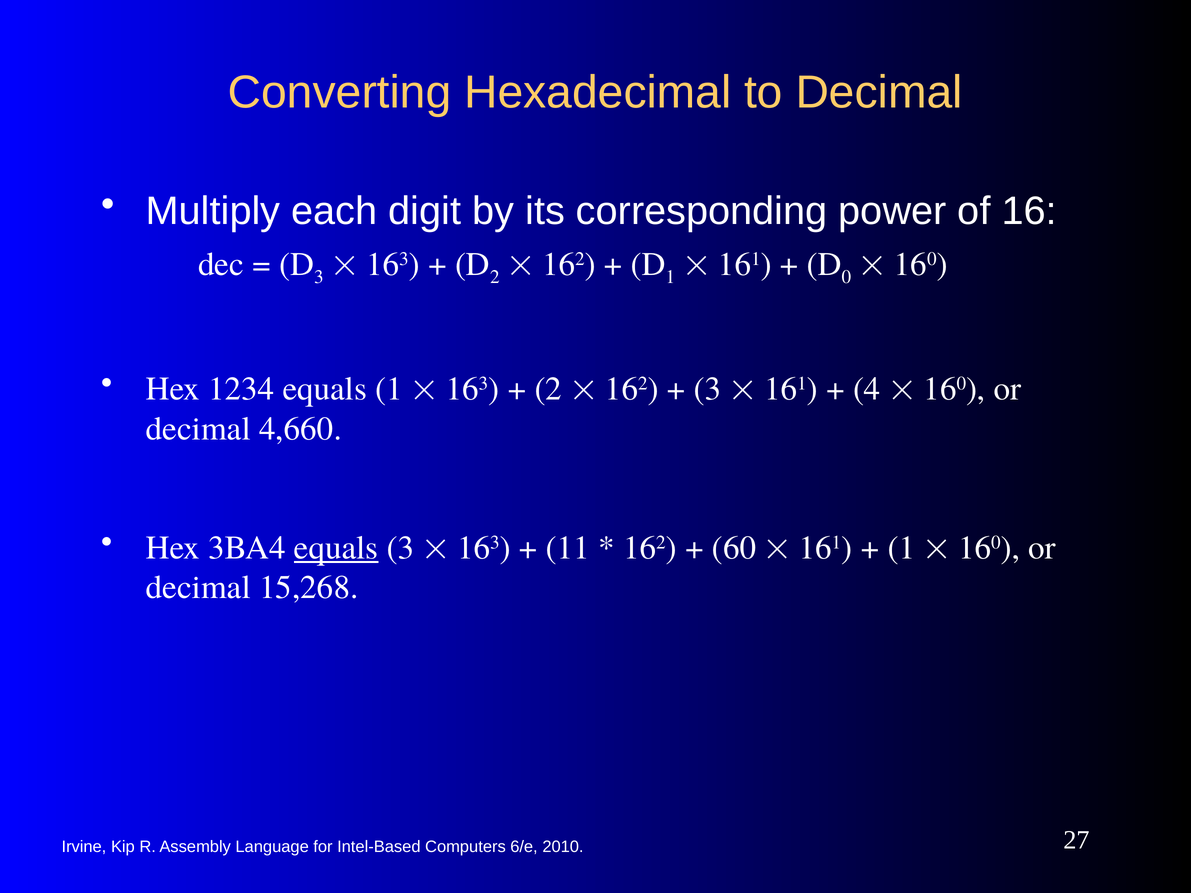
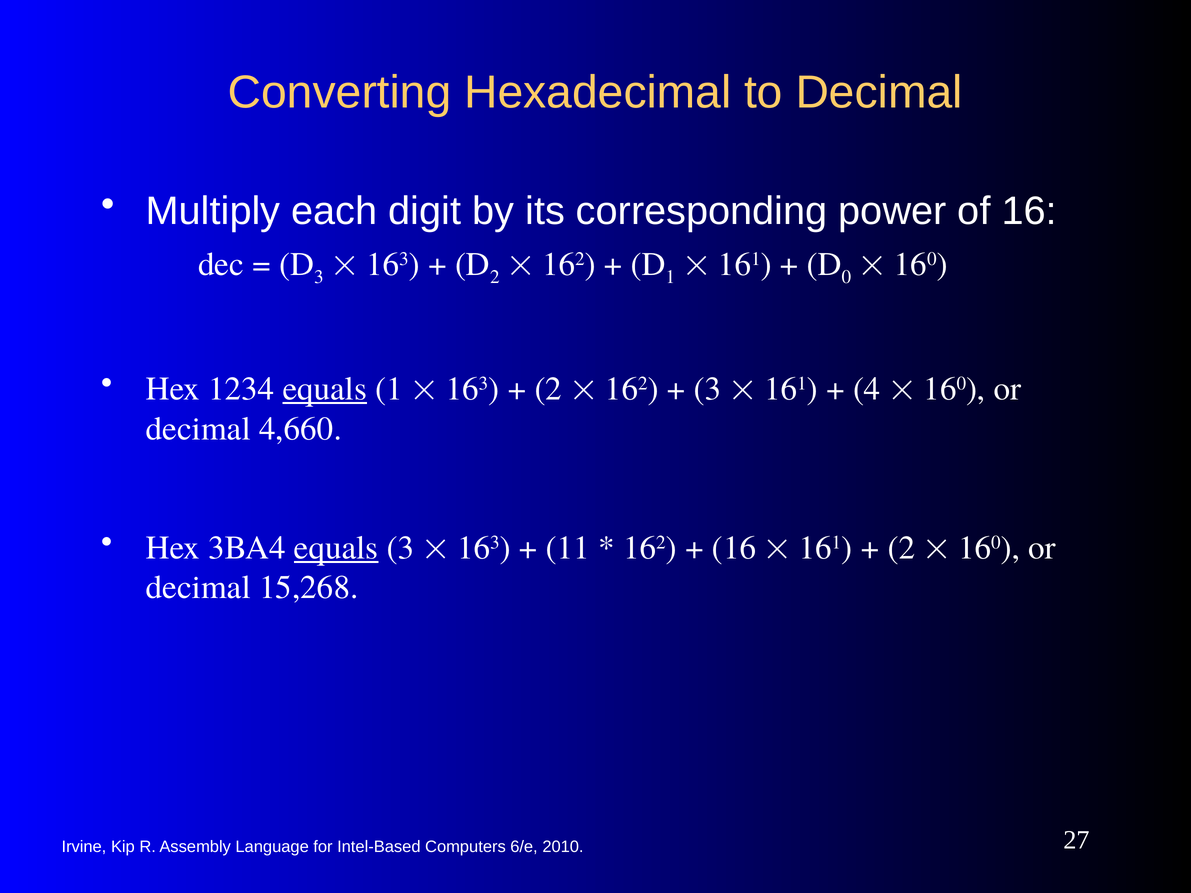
equals at (325, 389) underline: none -> present
60 at (734, 548): 60 -> 16
1 at (901, 548): 1 -> 2
